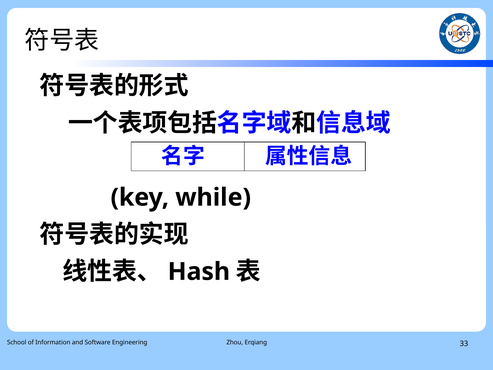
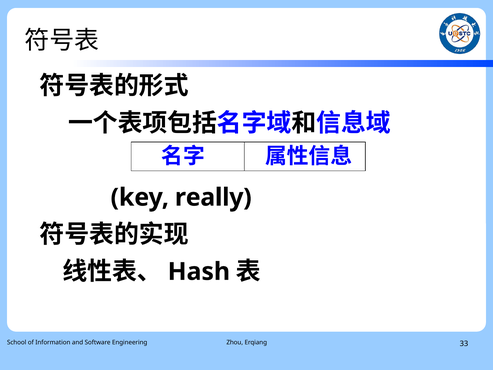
while: while -> really
